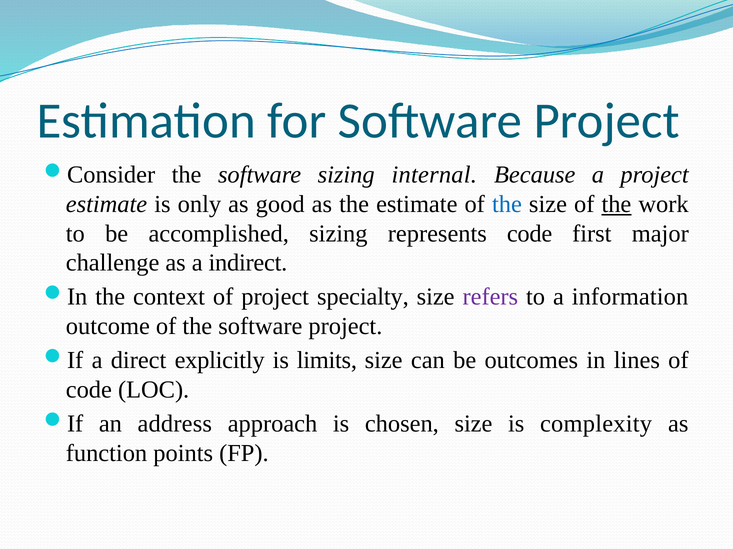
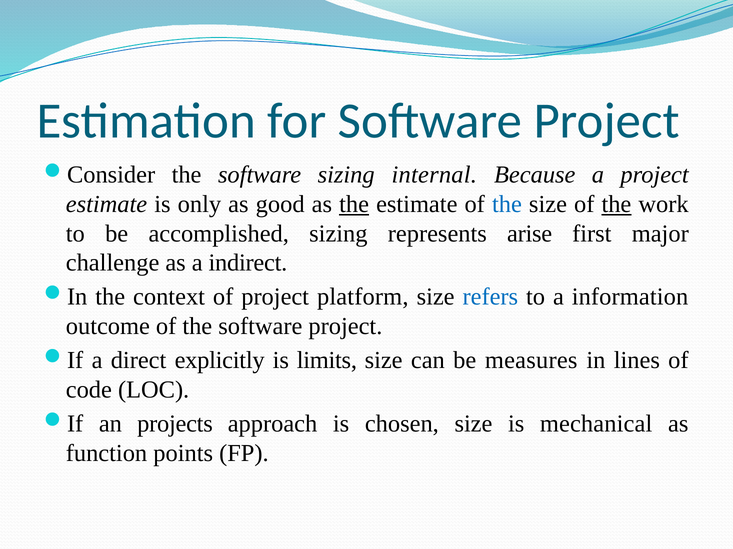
the at (354, 204) underline: none -> present
represents code: code -> arise
specialty: specialty -> platform
refers colour: purple -> blue
outcomes: outcomes -> measures
address: address -> projects
complexity: complexity -> mechanical
